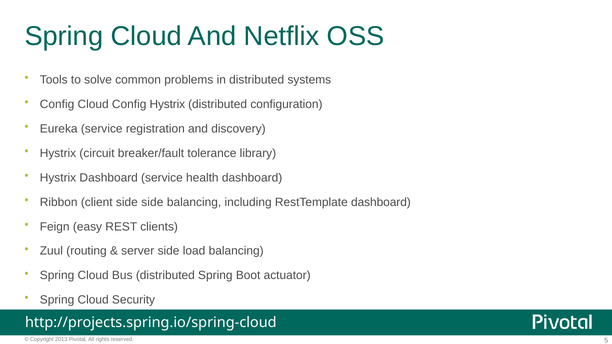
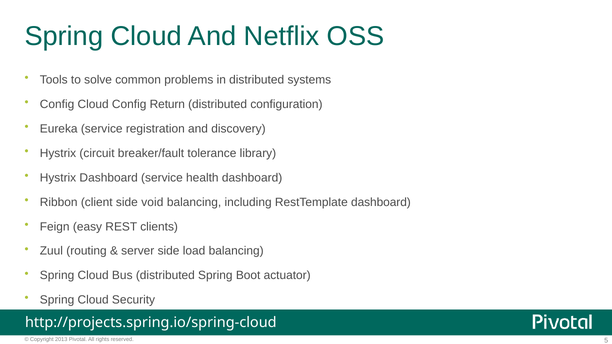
Config Hystrix: Hystrix -> Return
side side: side -> void
